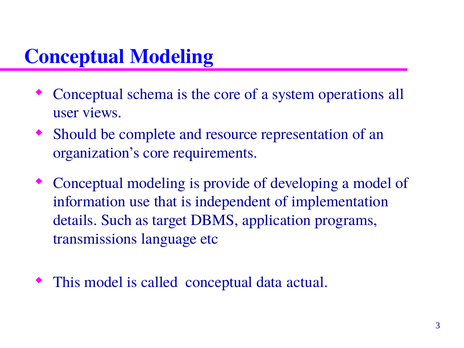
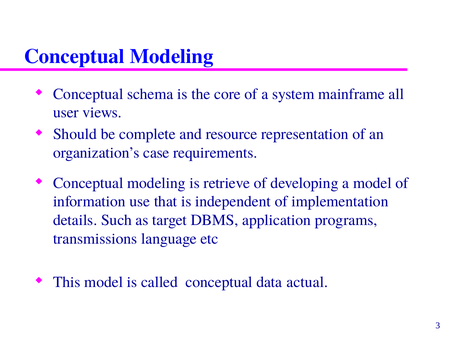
operations: operations -> mainframe
organization’s core: core -> case
provide: provide -> retrieve
